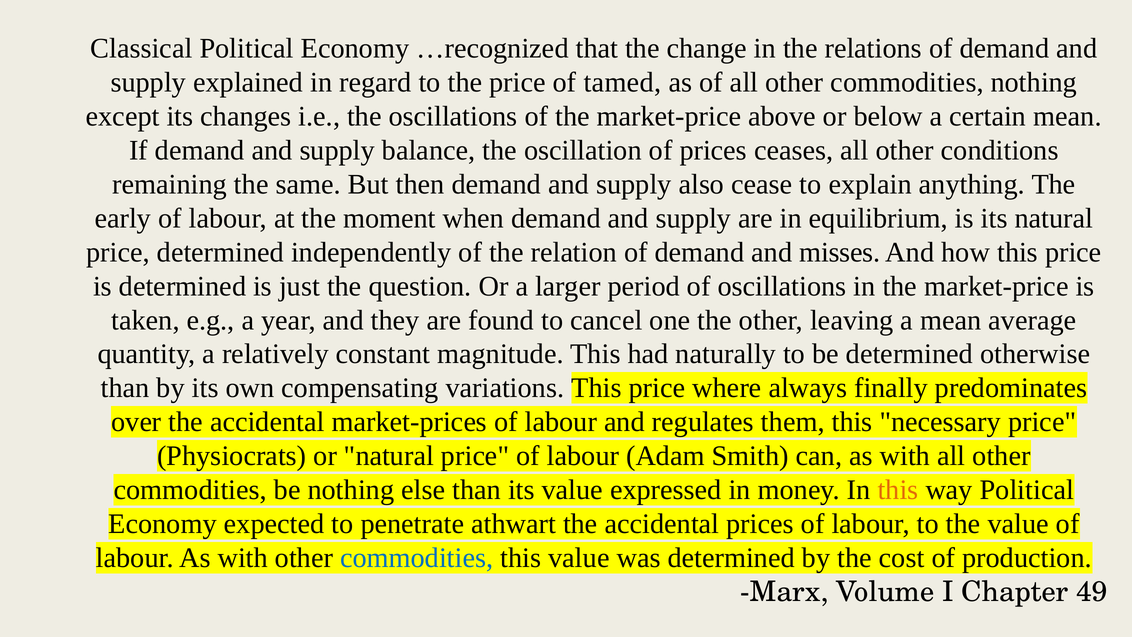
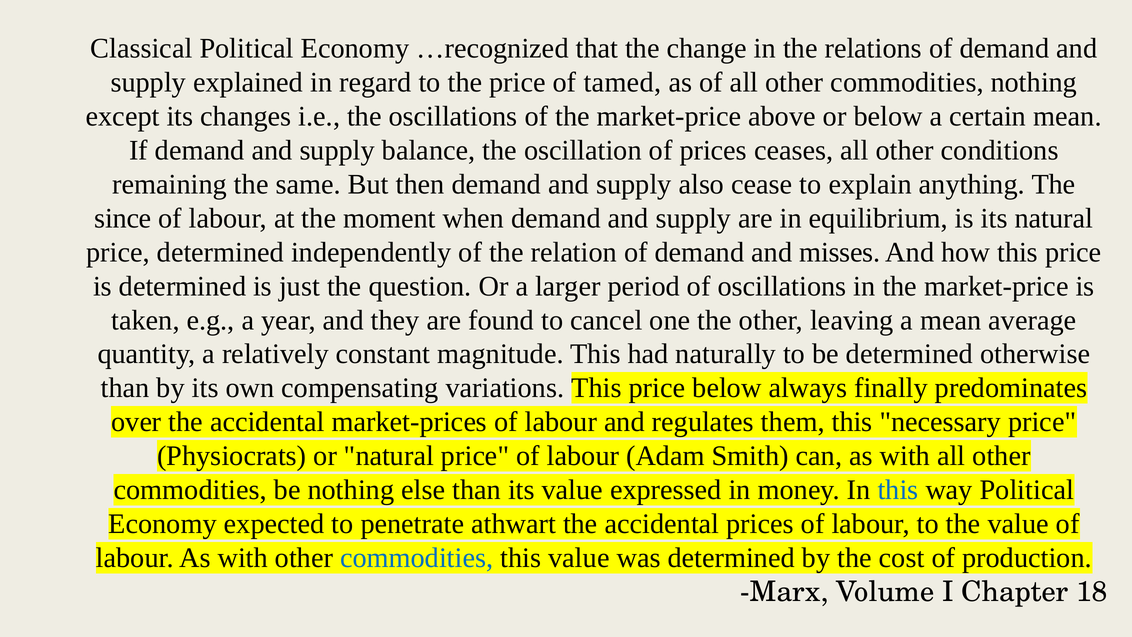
early: early -> since
price where: where -> below
this at (898, 490) colour: orange -> blue
49: 49 -> 18
